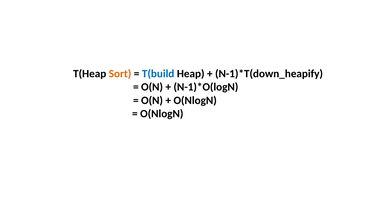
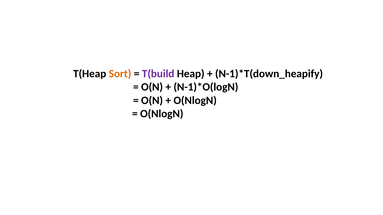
T(build colour: blue -> purple
